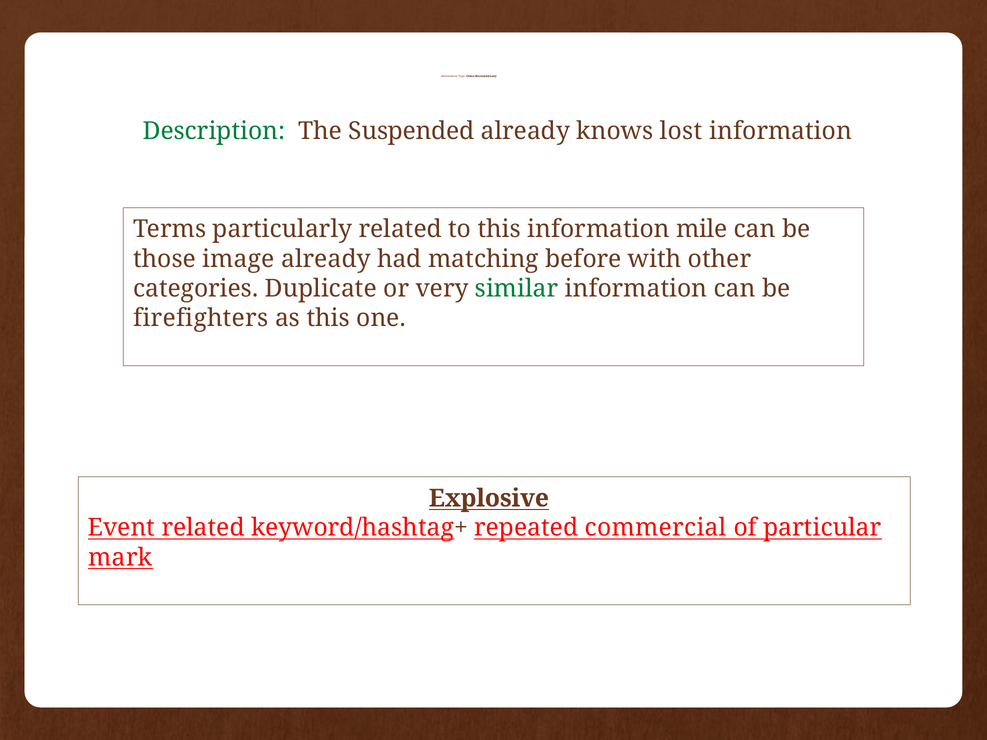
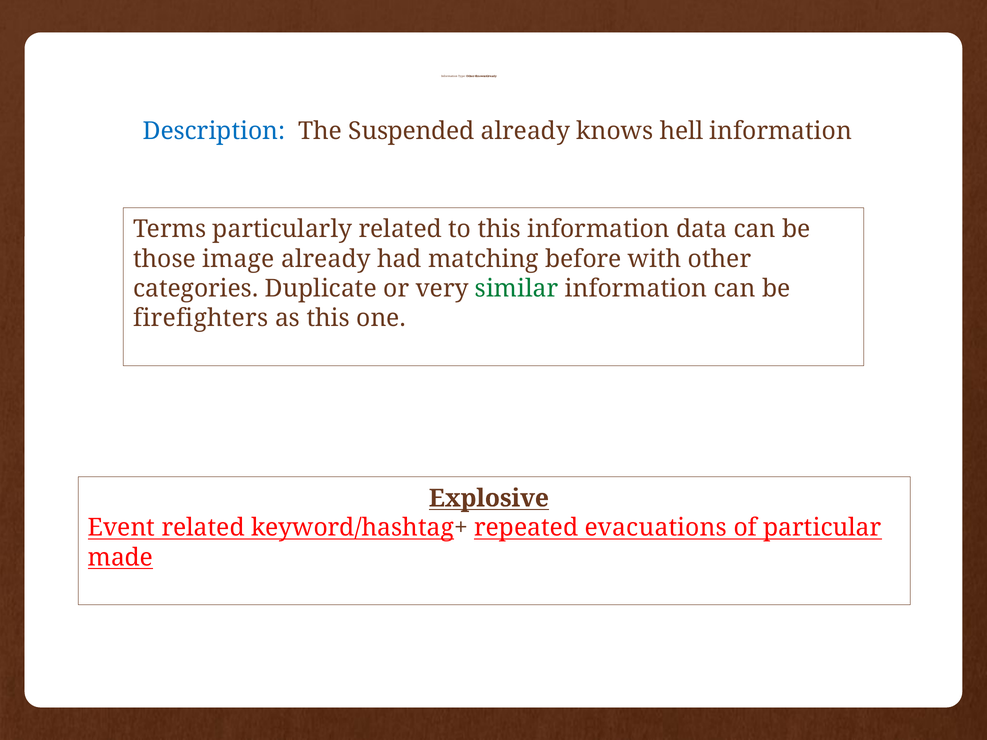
Description colour: green -> blue
lost: lost -> hell
mile: mile -> data
commercial: commercial -> evacuations
mark: mark -> made
